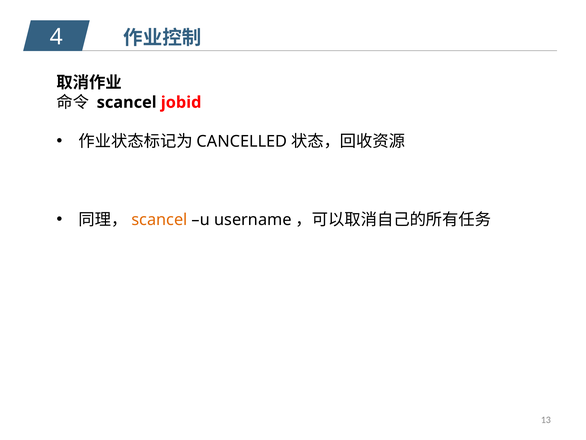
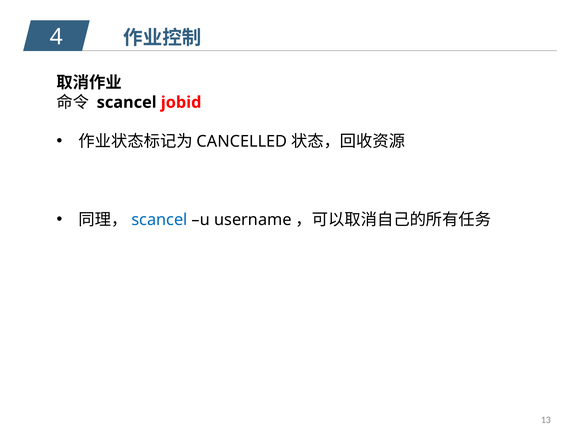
scancel at (159, 220) colour: orange -> blue
